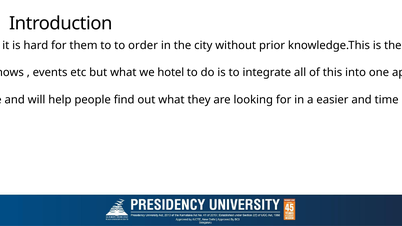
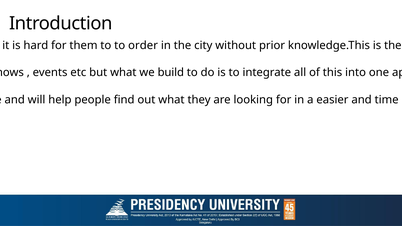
we hotel: hotel -> build
